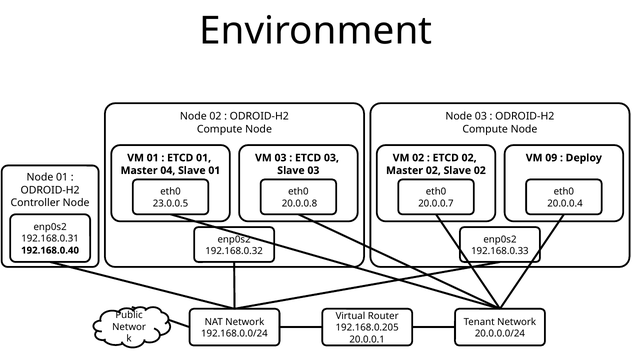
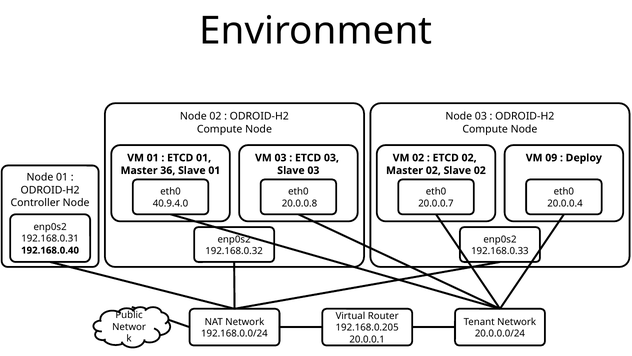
04: 04 -> 36
23.0.0.5: 23.0.0.5 -> 40.9.4.0
